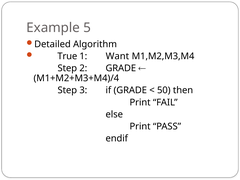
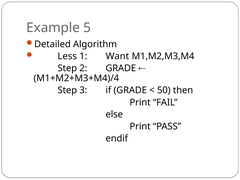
True: True -> Less
